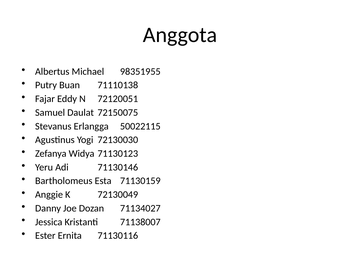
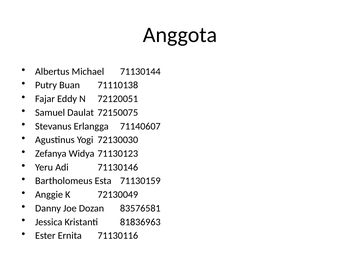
98351955: 98351955 -> 71130144
50022115: 50022115 -> 71140607
71134027: 71134027 -> 83576581
71138007: 71138007 -> 81836963
